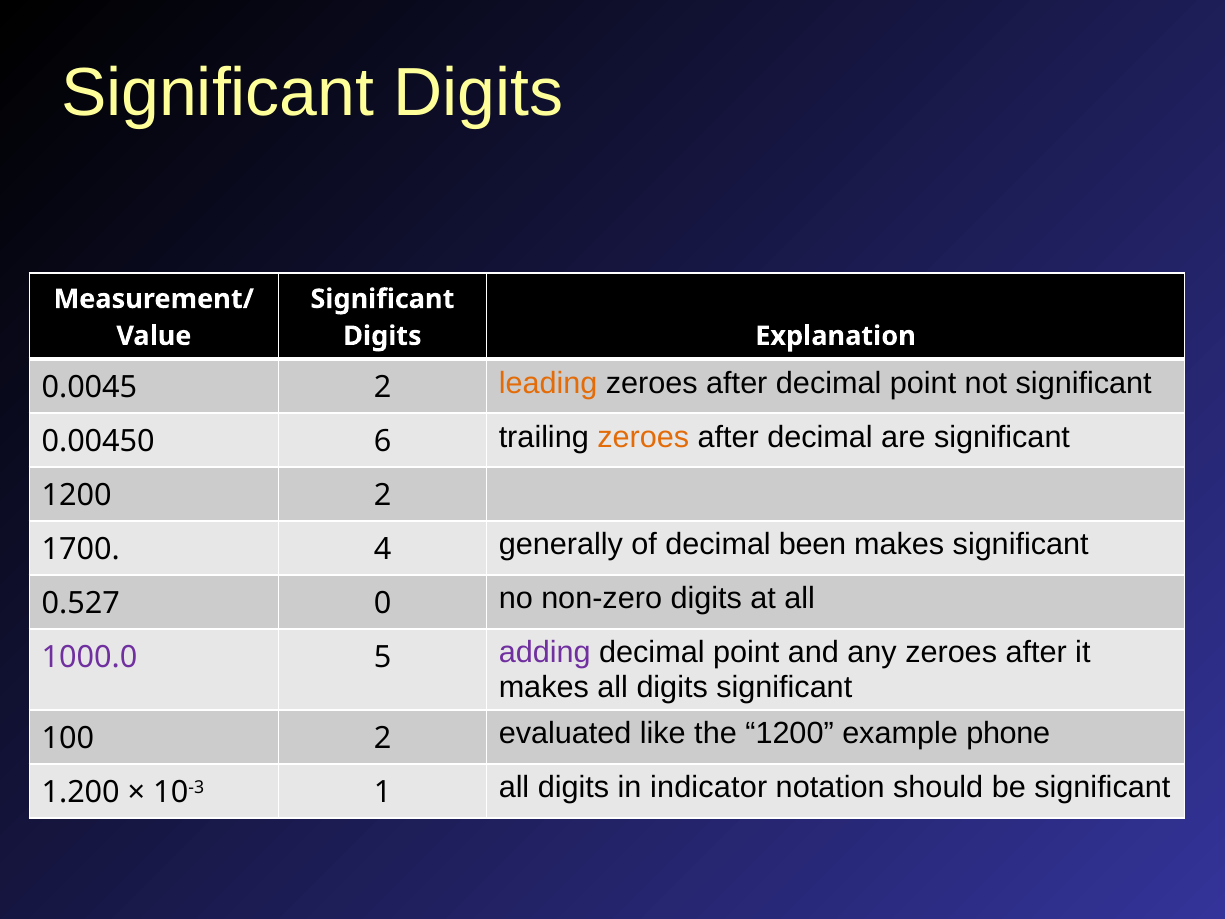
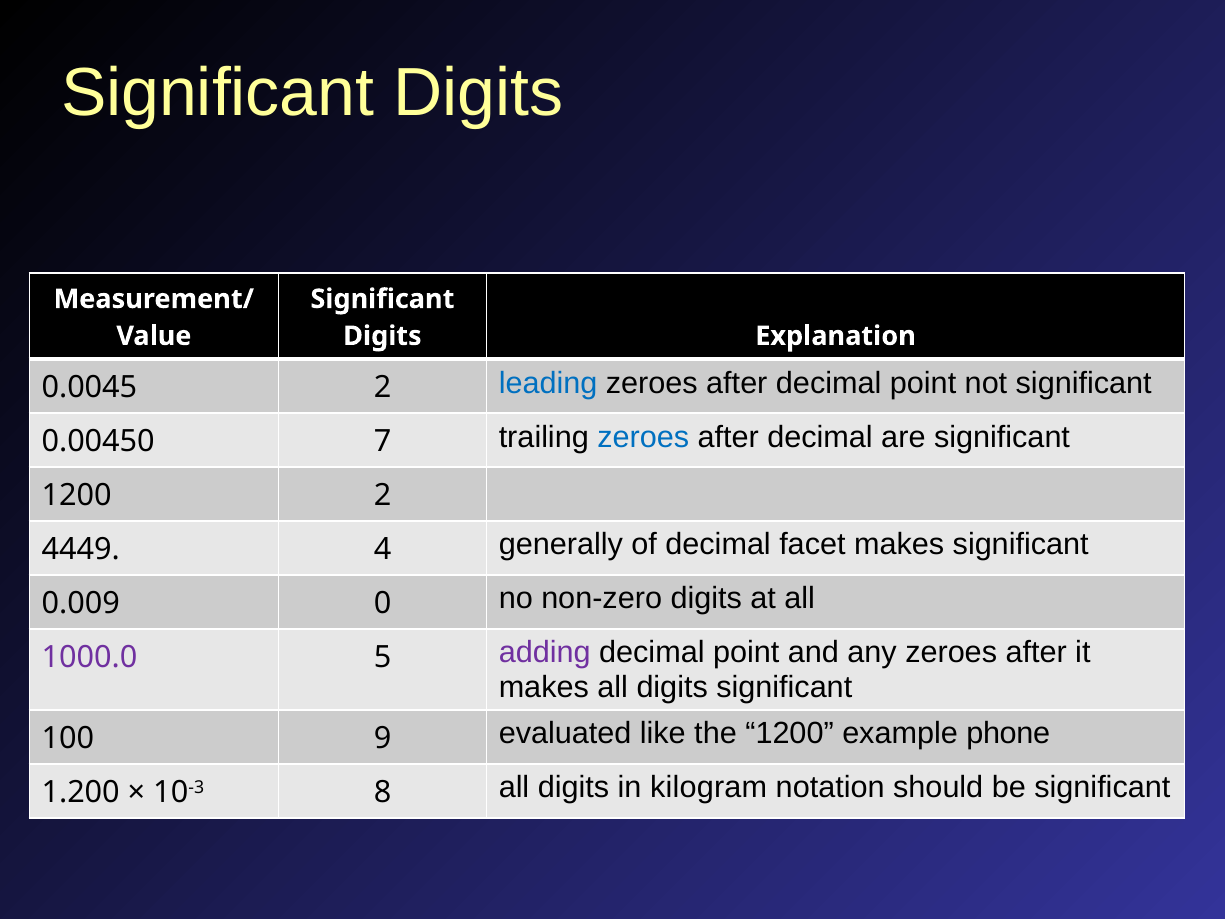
leading colour: orange -> blue
6: 6 -> 7
zeroes at (643, 437) colour: orange -> blue
1700: 1700 -> 4449
been: been -> facet
0.527: 0.527 -> 0.009
100 2: 2 -> 9
1: 1 -> 8
indicator: indicator -> kilogram
